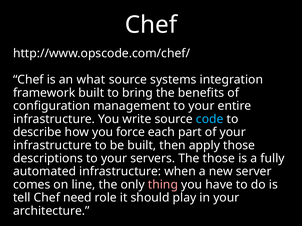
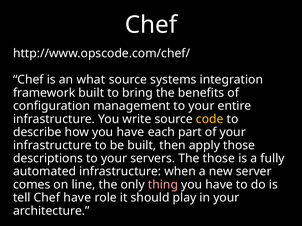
code colour: light blue -> yellow
how you force: force -> have
Chef need: need -> have
